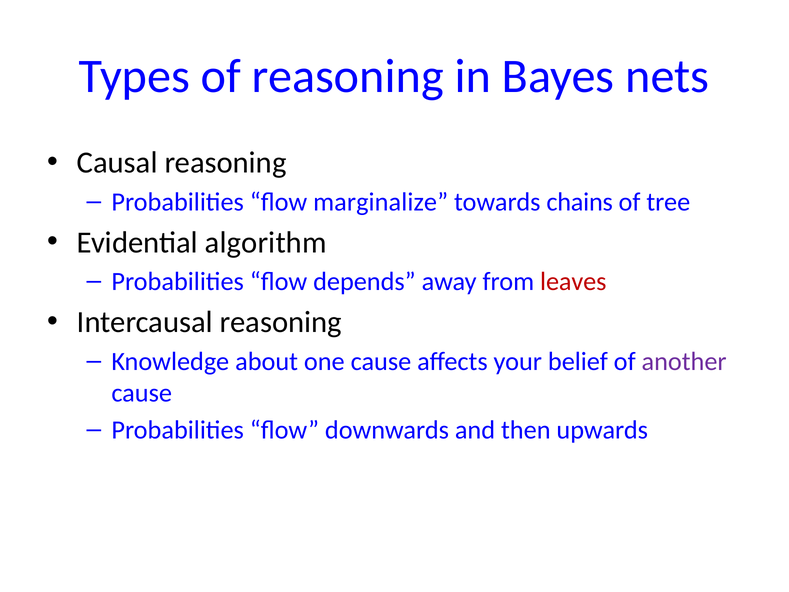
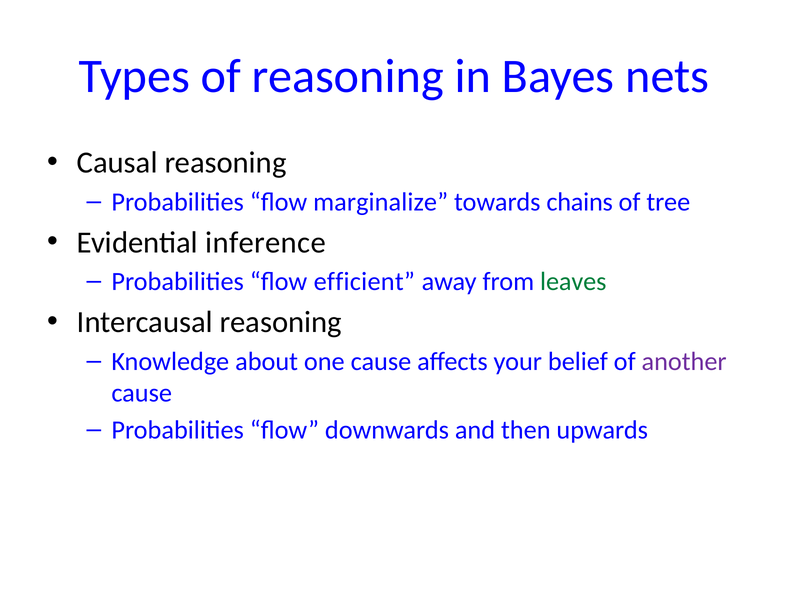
algorithm: algorithm -> inference
depends: depends -> efficient
leaves colour: red -> green
